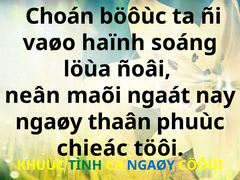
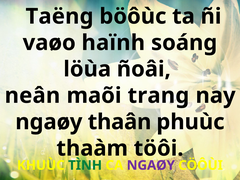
Choán: Choán -> Taëng
ngaát: ngaát -> trang
chieác: chieác -> thaàm
NGAØY at (151, 165) colour: blue -> purple
